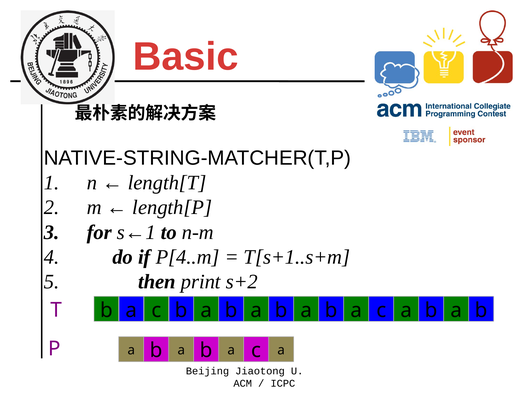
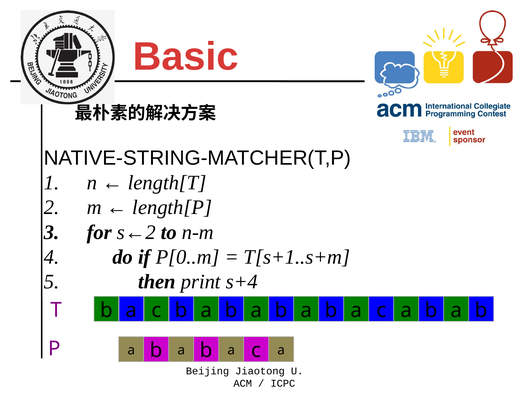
s←1: s←1 -> s←2
P[4..m: P[4..m -> P[0..m
s+2: s+2 -> s+4
